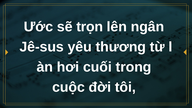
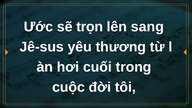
ngân: ngân -> sang
